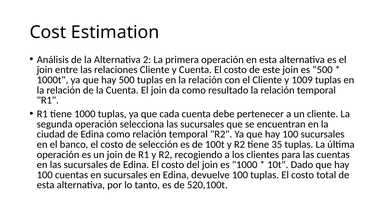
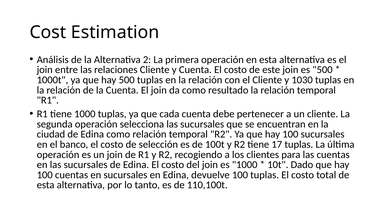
1009: 1009 -> 1030
35: 35 -> 17
520,100t: 520,100t -> 110,100t
